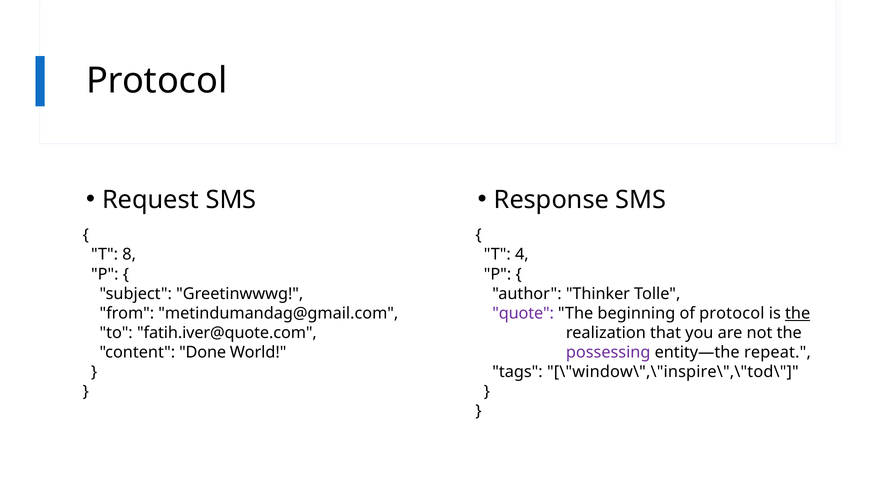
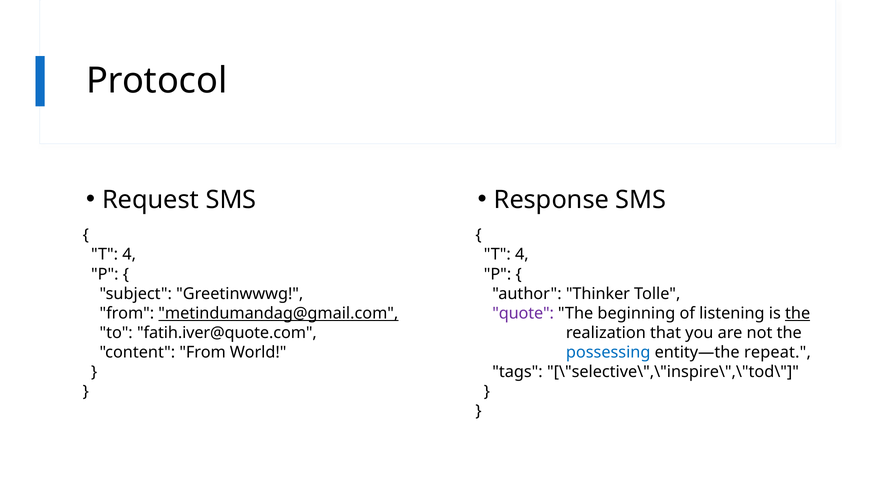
8 at (129, 254): 8 -> 4
metindumandag@gmail.com underline: none -> present
of protocol: protocol -> listening
content Done: Done -> From
possessing colour: purple -> blue
\"window\",\"inspire\",\"tod\: \"window\",\"inspire\",\"tod\ -> \"selective\",\"inspire\",\"tod\
